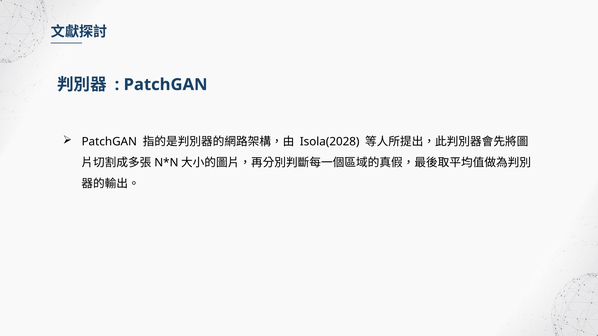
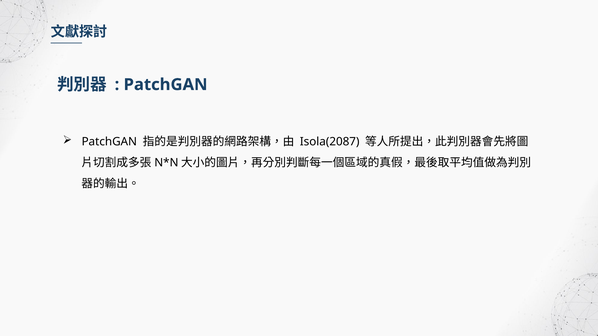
Isola(2028: Isola(2028 -> Isola(2087
